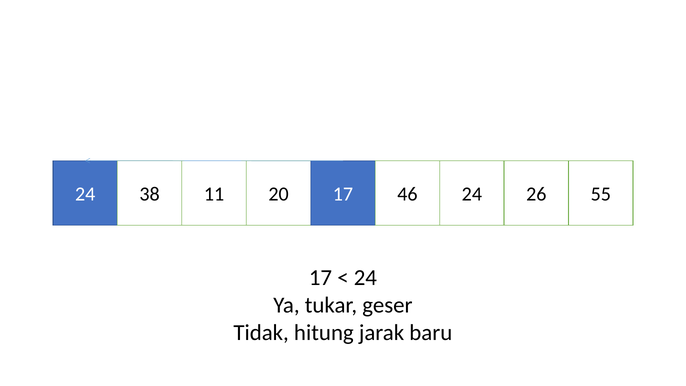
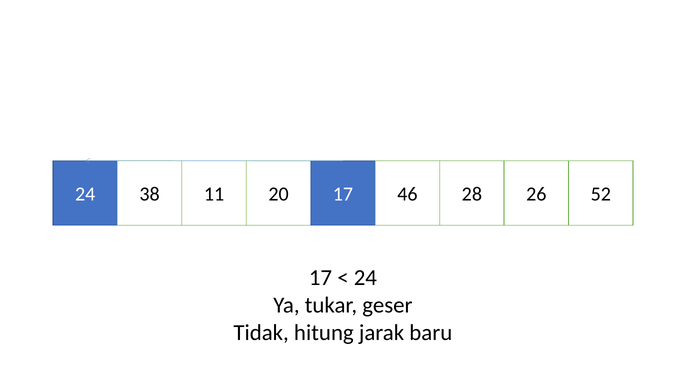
46 24: 24 -> 28
55: 55 -> 52
